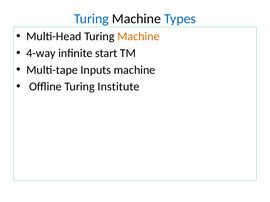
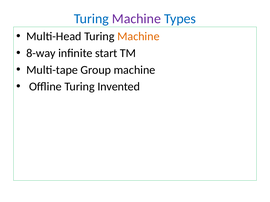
Machine at (136, 19) colour: black -> purple
4-way: 4-way -> 8-way
Inputs: Inputs -> Group
Institute: Institute -> Invented
